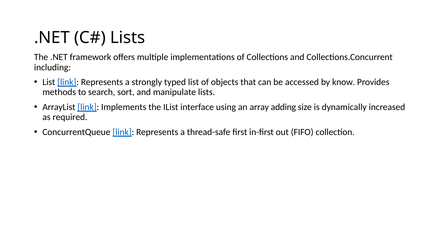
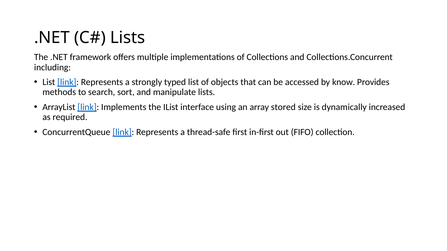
adding: adding -> stored
